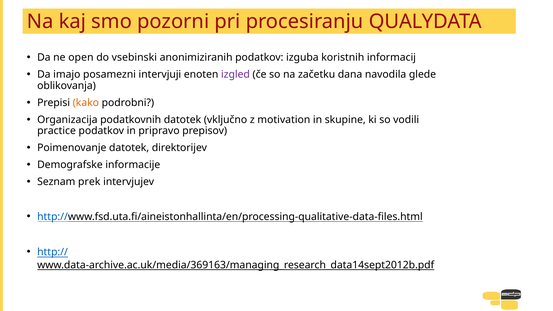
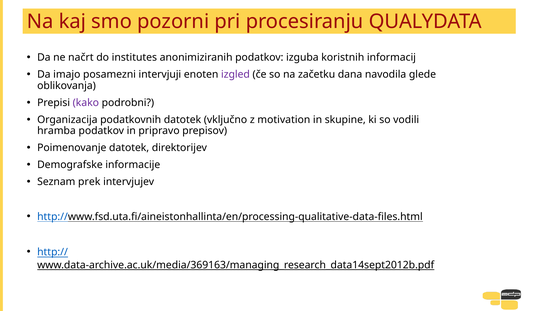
open: open -> načrt
vsebinski: vsebinski -> institutes
kako colour: orange -> purple
practice: practice -> hramba
